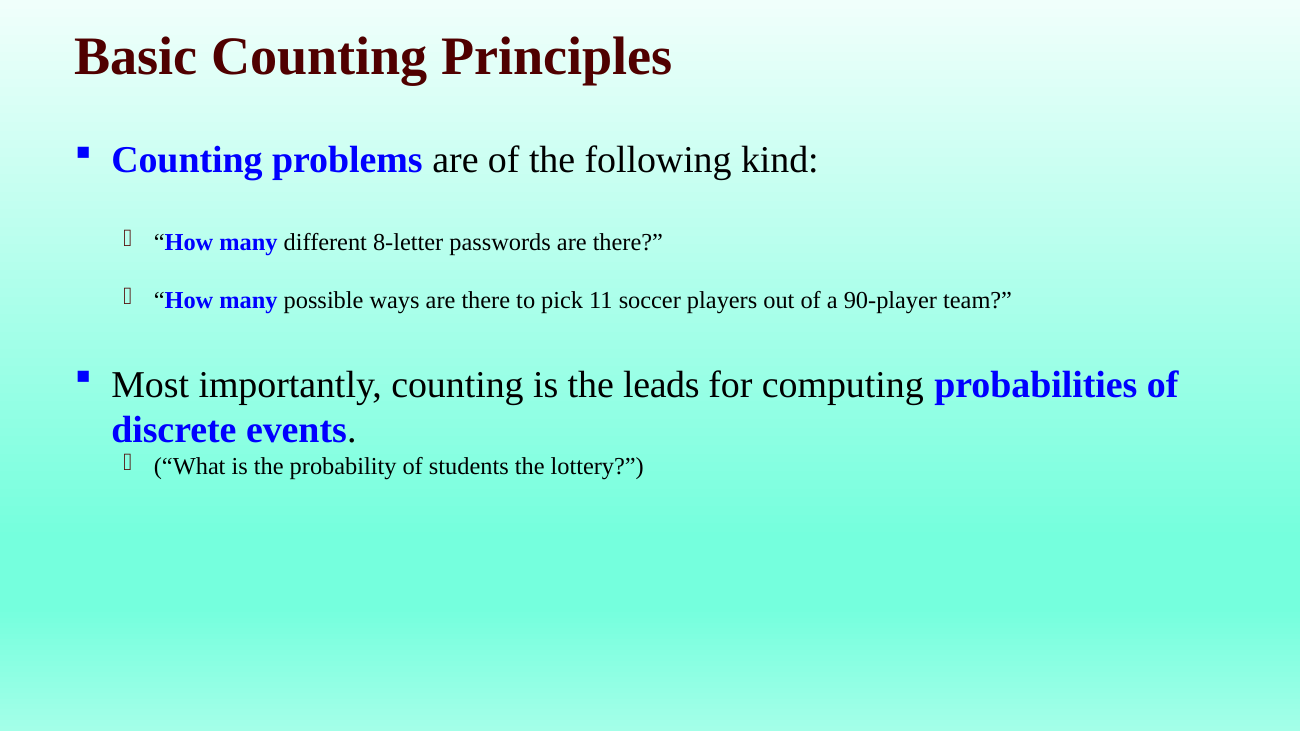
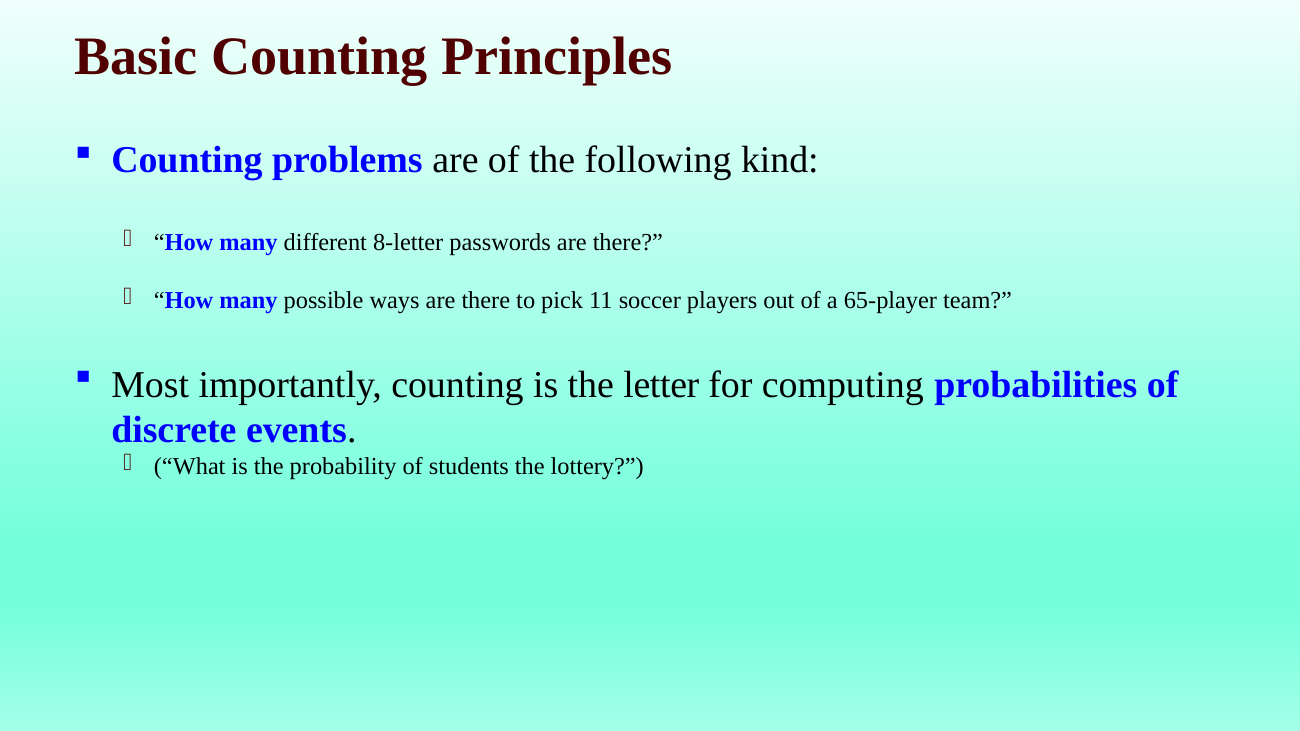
90-player: 90-player -> 65-player
leads: leads -> letter
